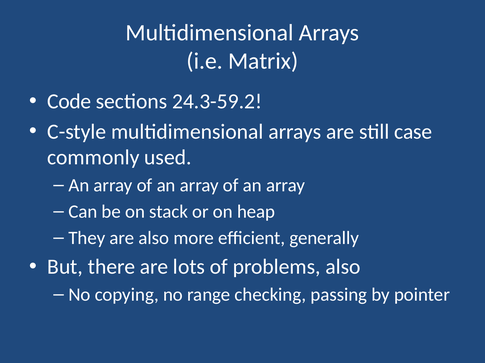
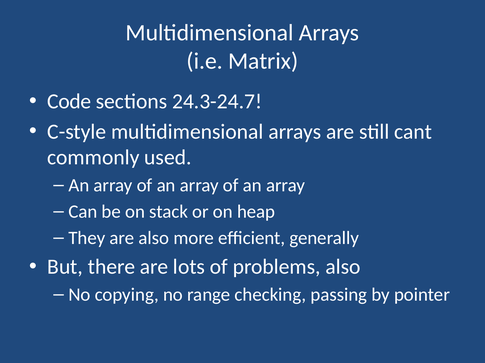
24.3-59.2: 24.3-59.2 -> 24.3-24.7
case: case -> cant
